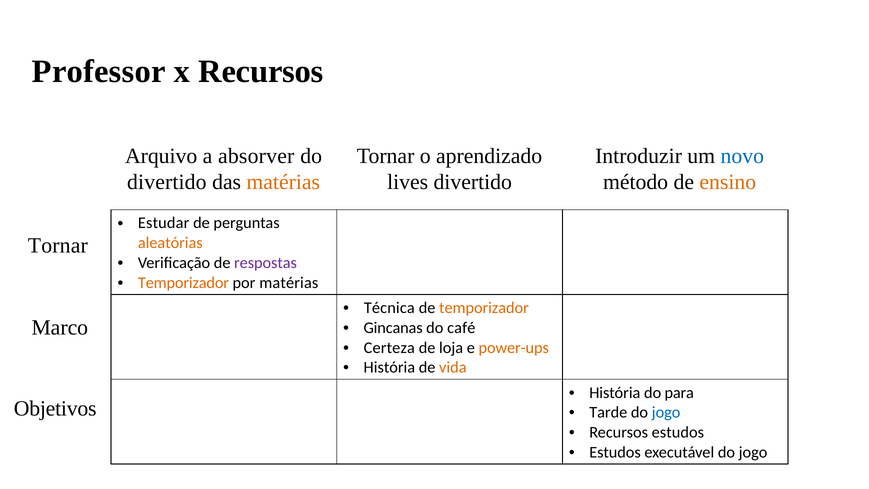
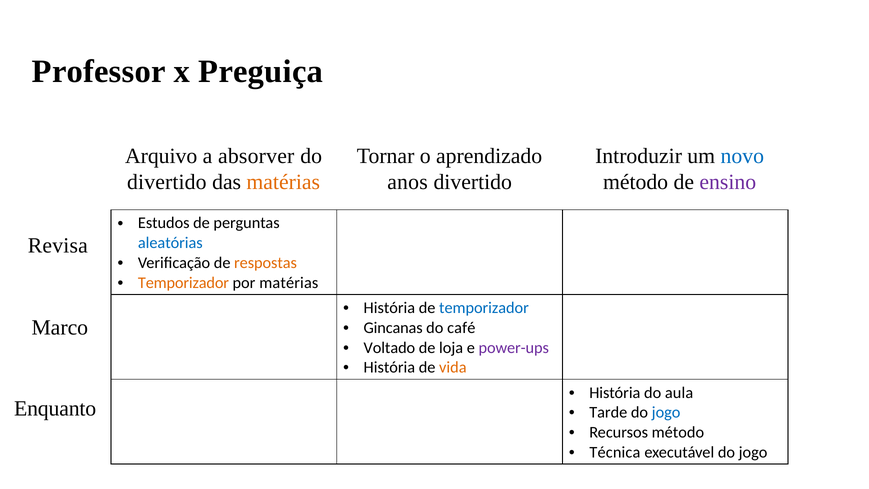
x Recursos: Recursos -> Preguiça
lives: lives -> anos
ensino colour: orange -> purple
Estudar: Estudar -> Estudos
Tornar at (58, 246): Tornar -> Revisa
aleatórias colour: orange -> blue
respostas colour: purple -> orange
Técnica at (389, 308): Técnica -> História
temporizador at (484, 308) colour: orange -> blue
Certeza: Certeza -> Voltado
power-ups colour: orange -> purple
para: para -> aula
Objetivos: Objetivos -> Enquanto
Recursos estudos: estudos -> método
Estudos at (615, 452): Estudos -> Técnica
